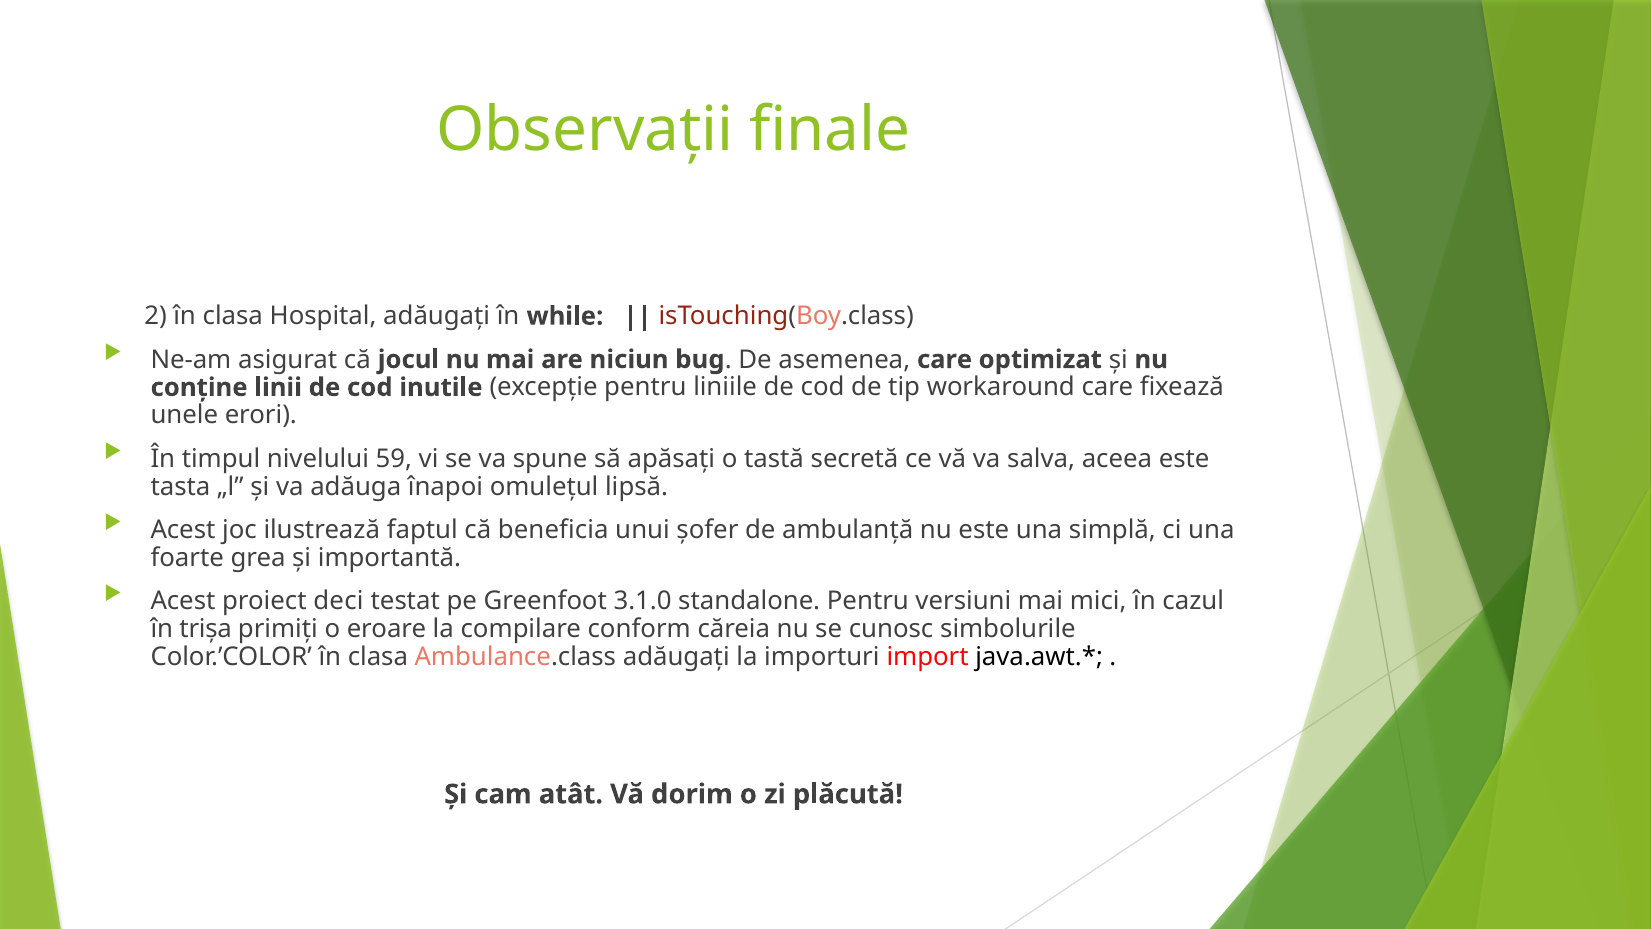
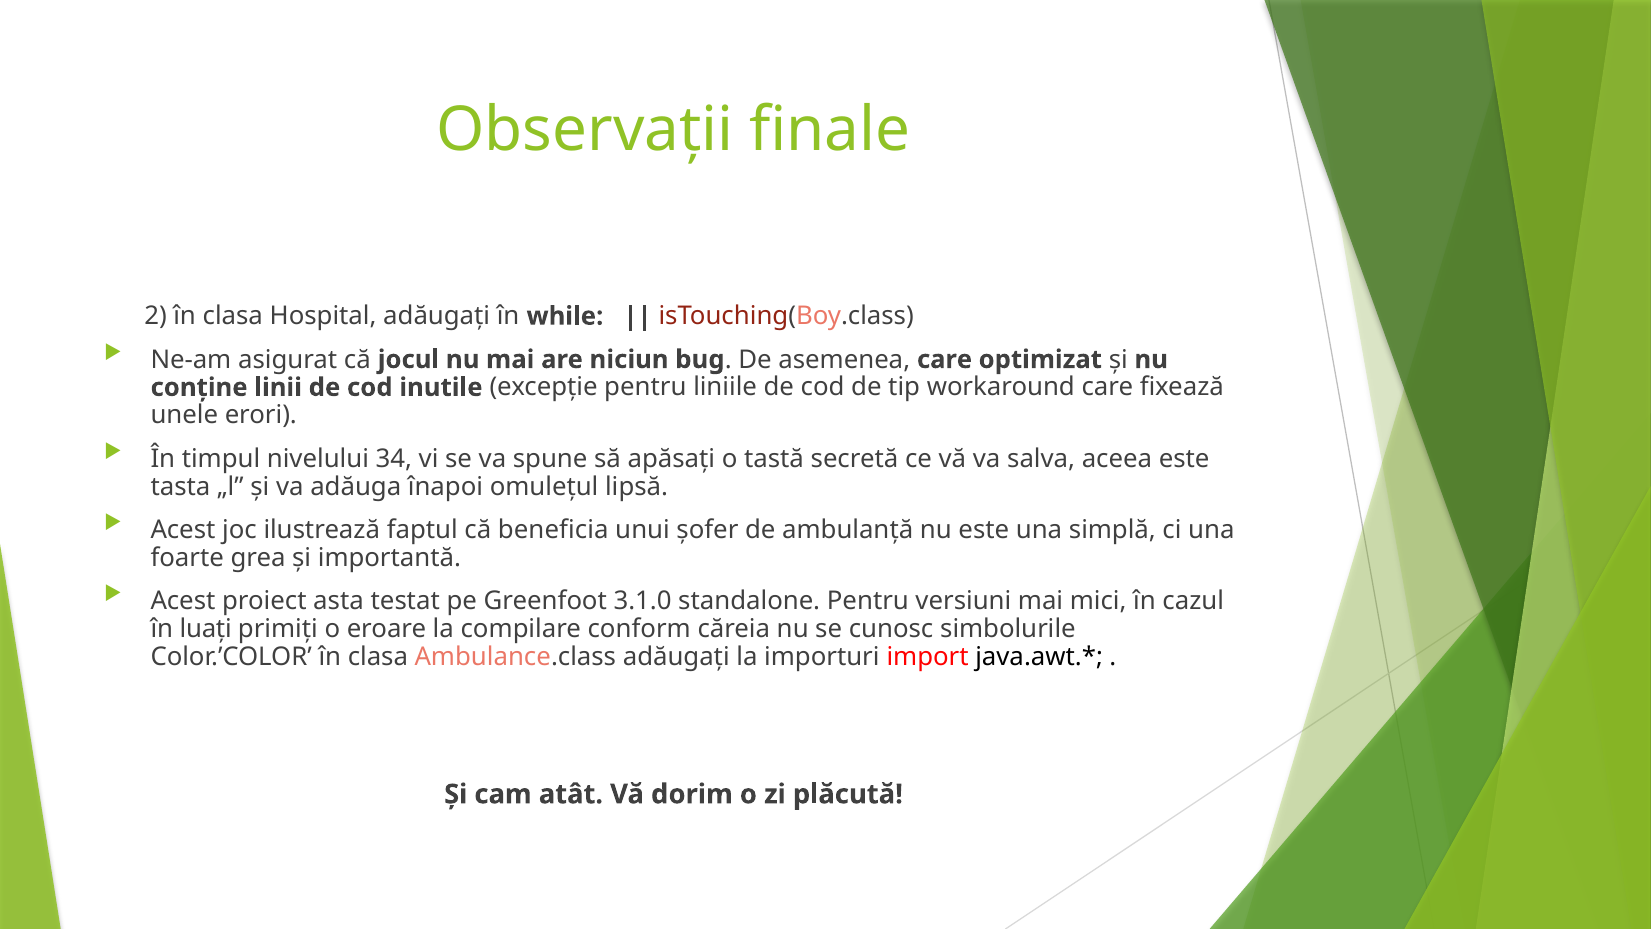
59: 59 -> 34
deci: deci -> asta
trișa: trișa -> luați
